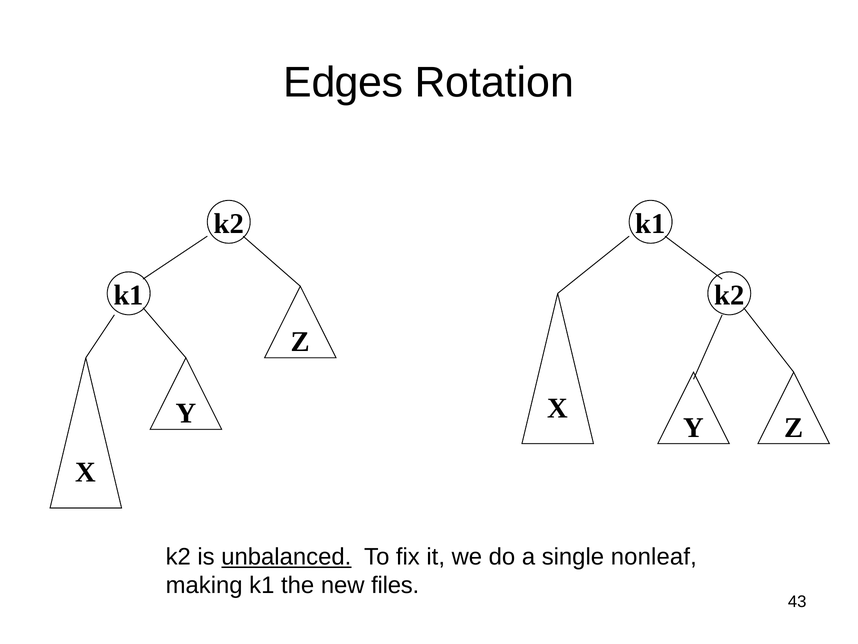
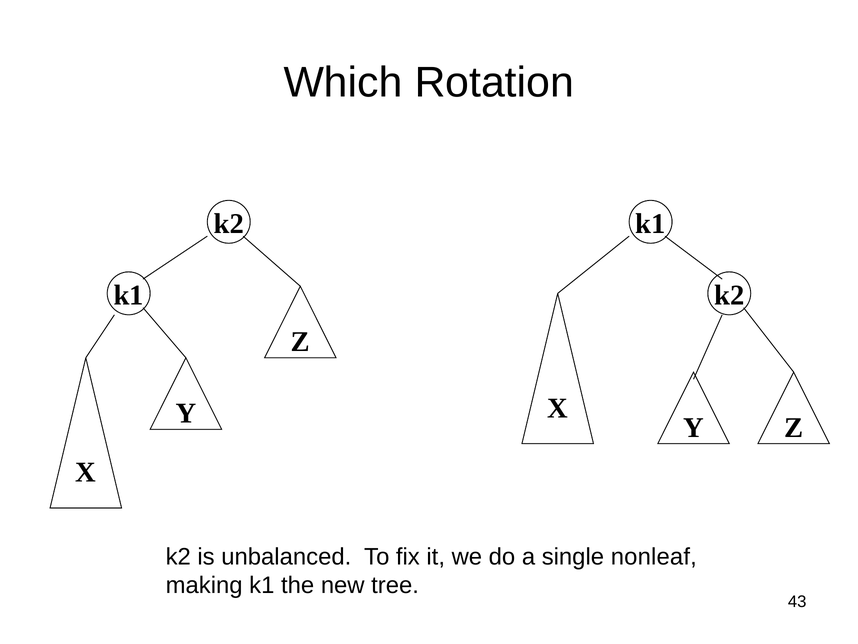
Edges: Edges -> Which
unbalanced underline: present -> none
files: files -> tree
